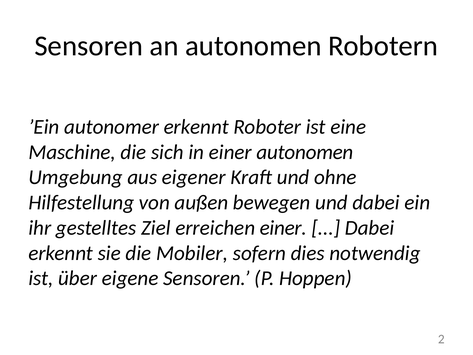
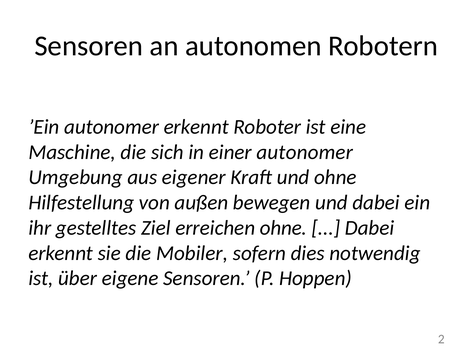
einer autonomen: autonomen -> autonomer
erreichen einer: einer -> ohne
